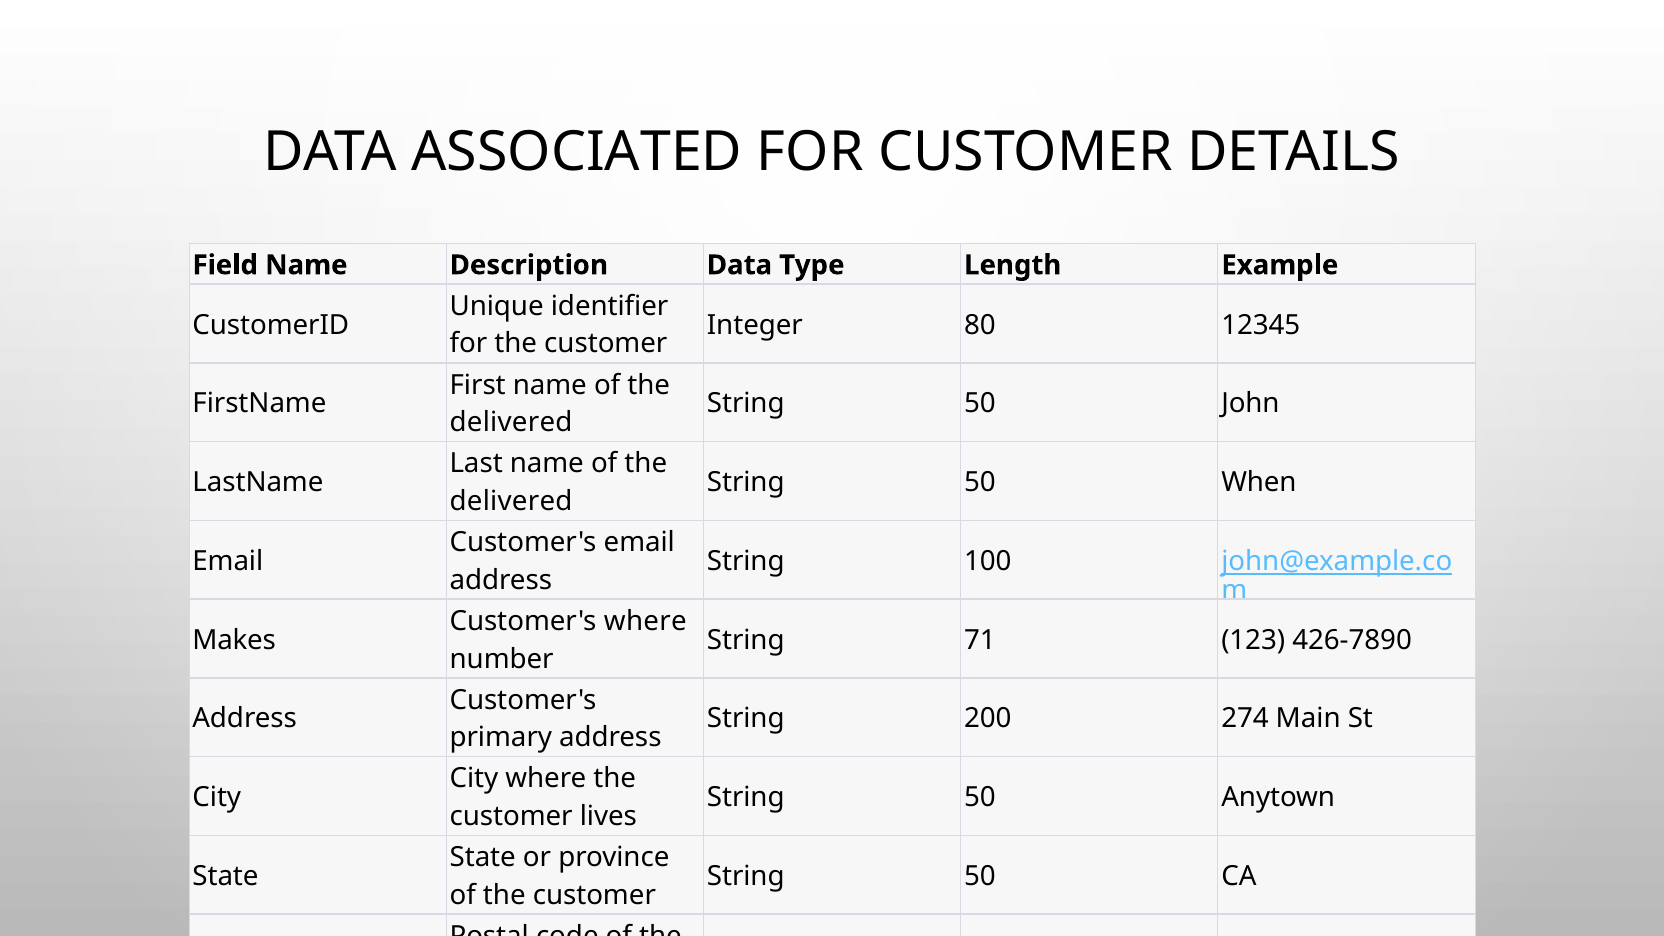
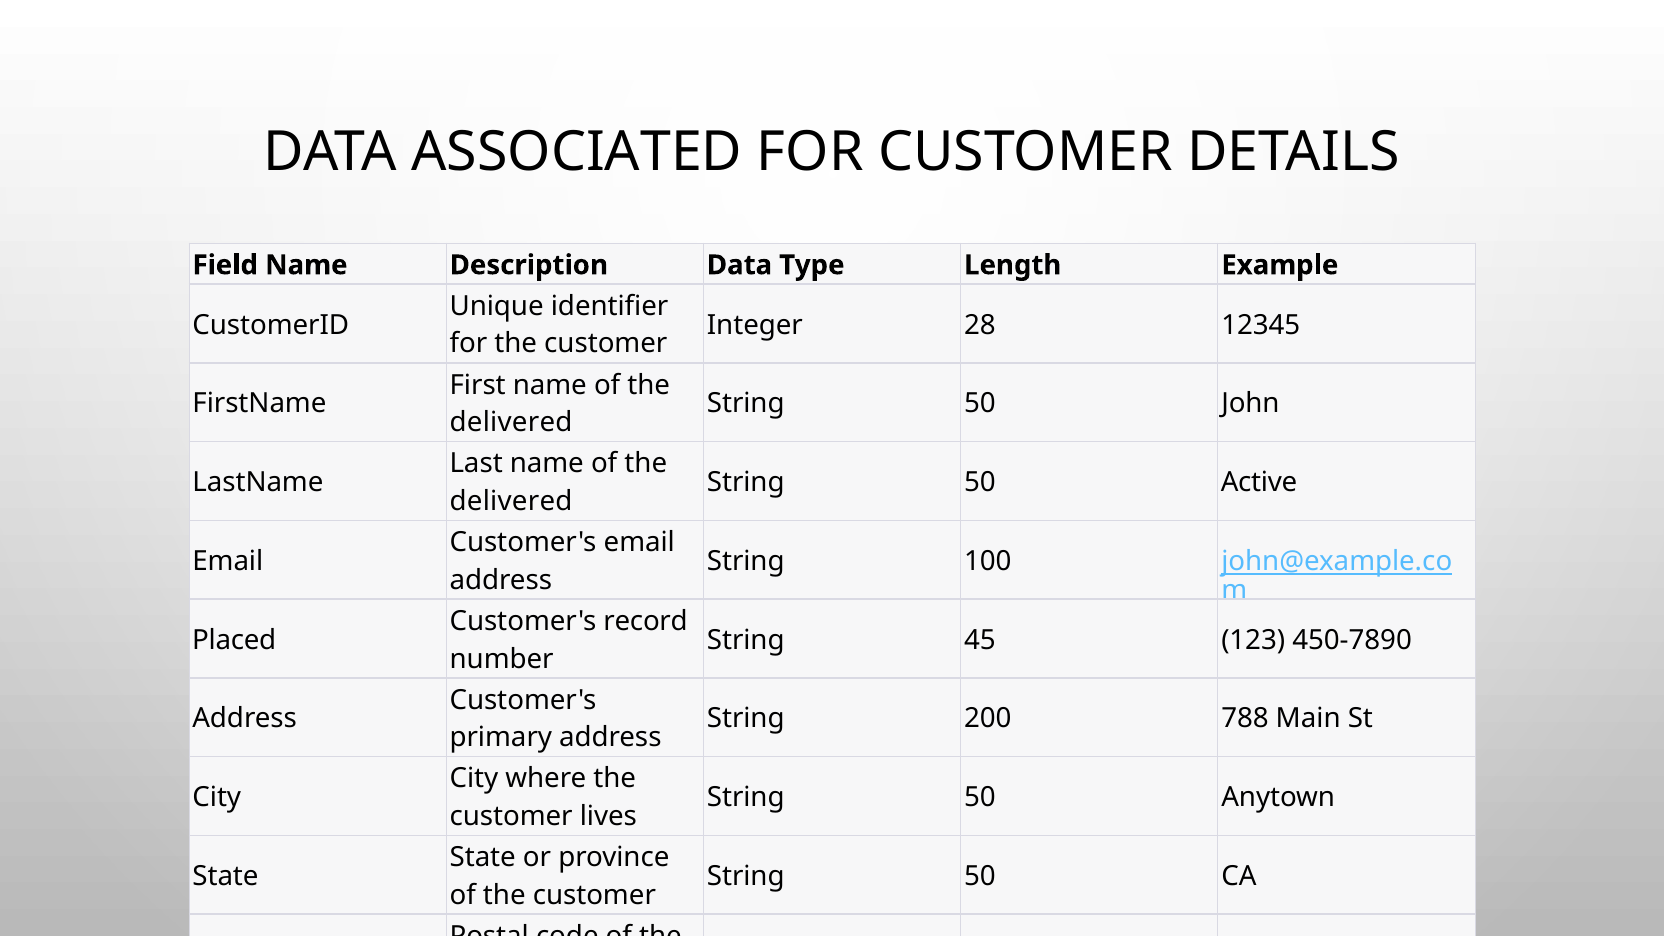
80: 80 -> 28
When: When -> Active
Customer's where: where -> record
Makes: Makes -> Placed
71: 71 -> 45
426-7890: 426-7890 -> 450-7890
274: 274 -> 788
